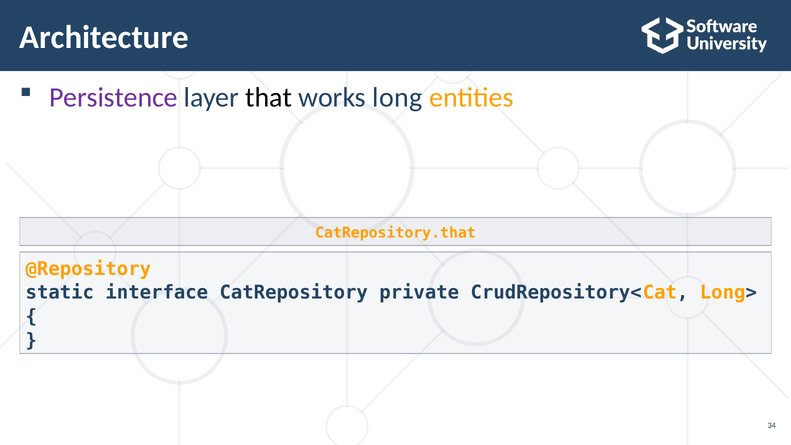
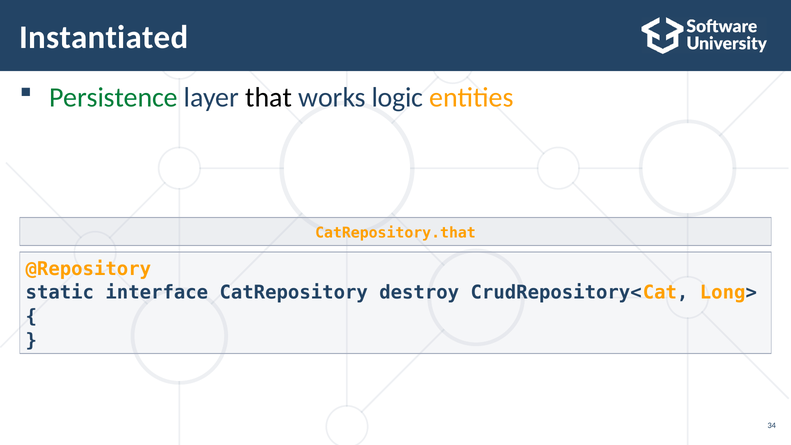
Architecture: Architecture -> Instantiated
Persistence colour: purple -> green
long: long -> logic
private: private -> destroy
